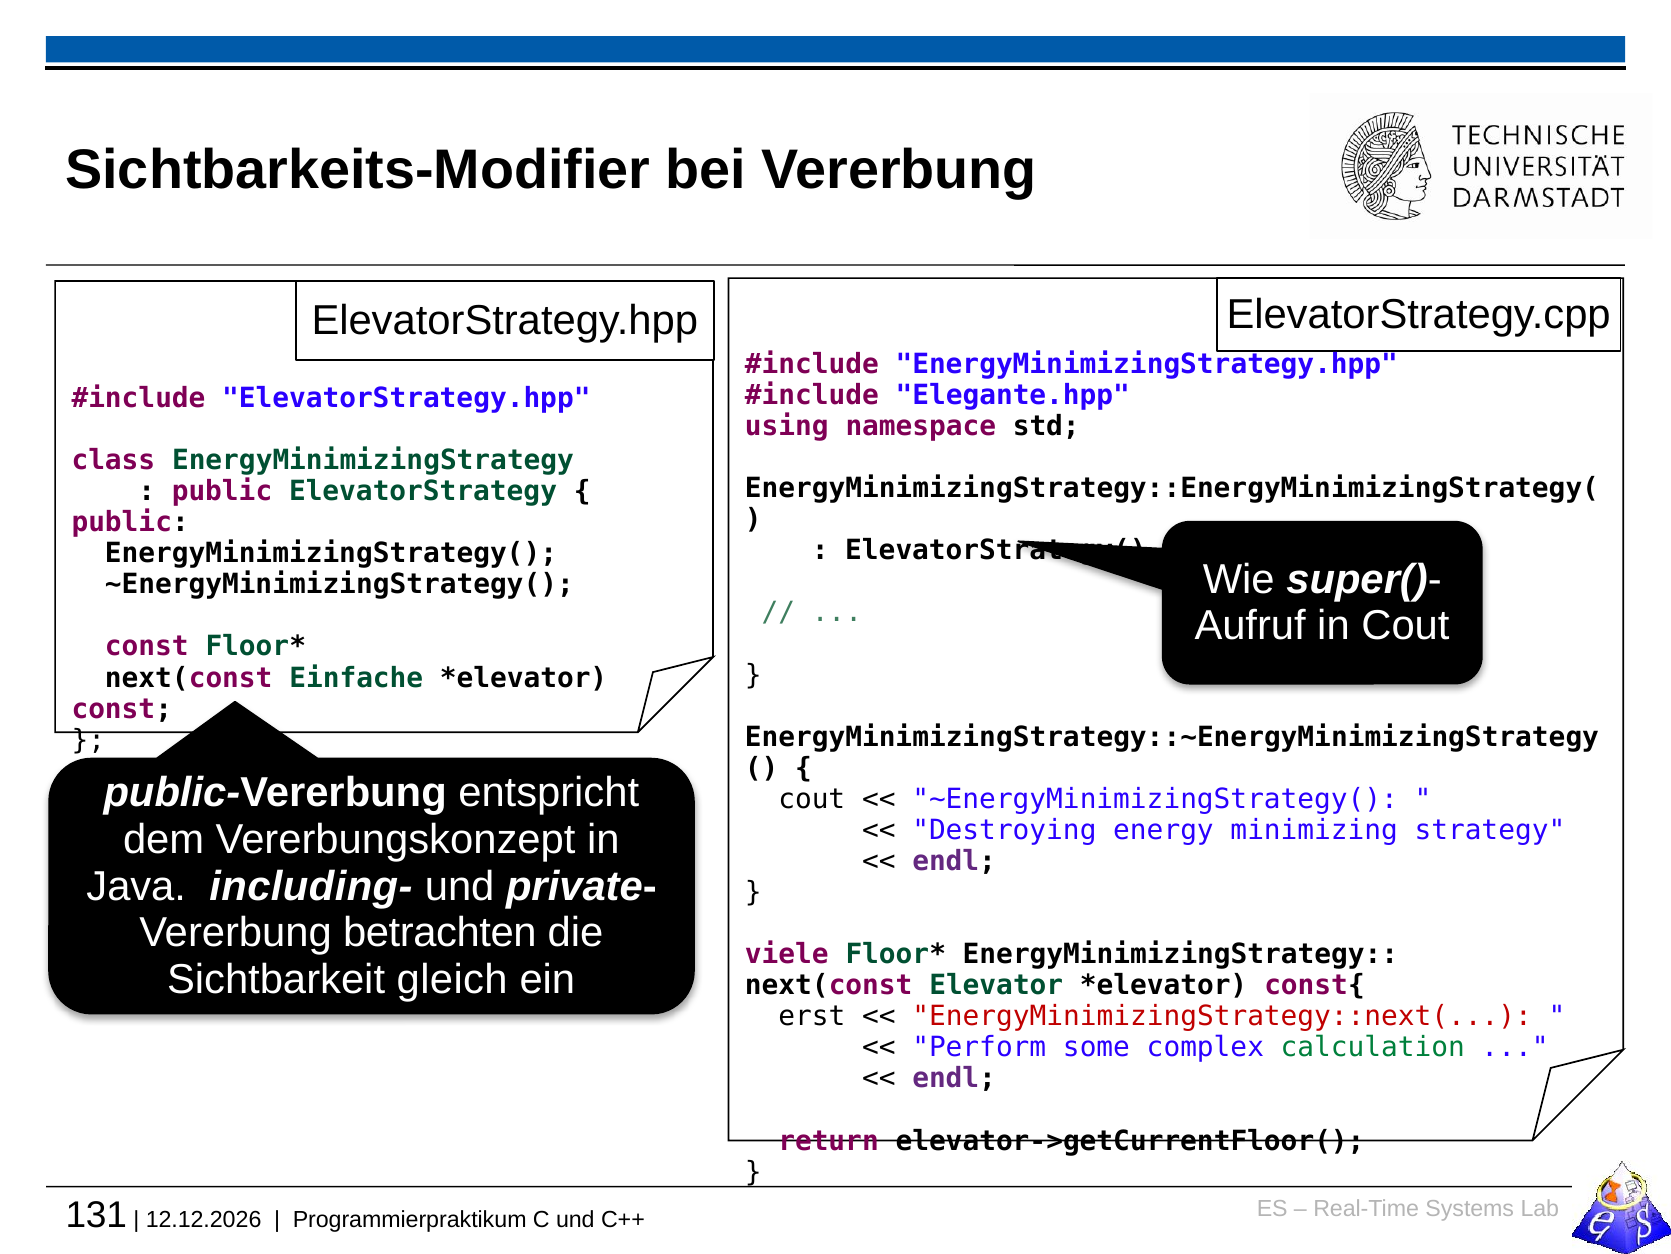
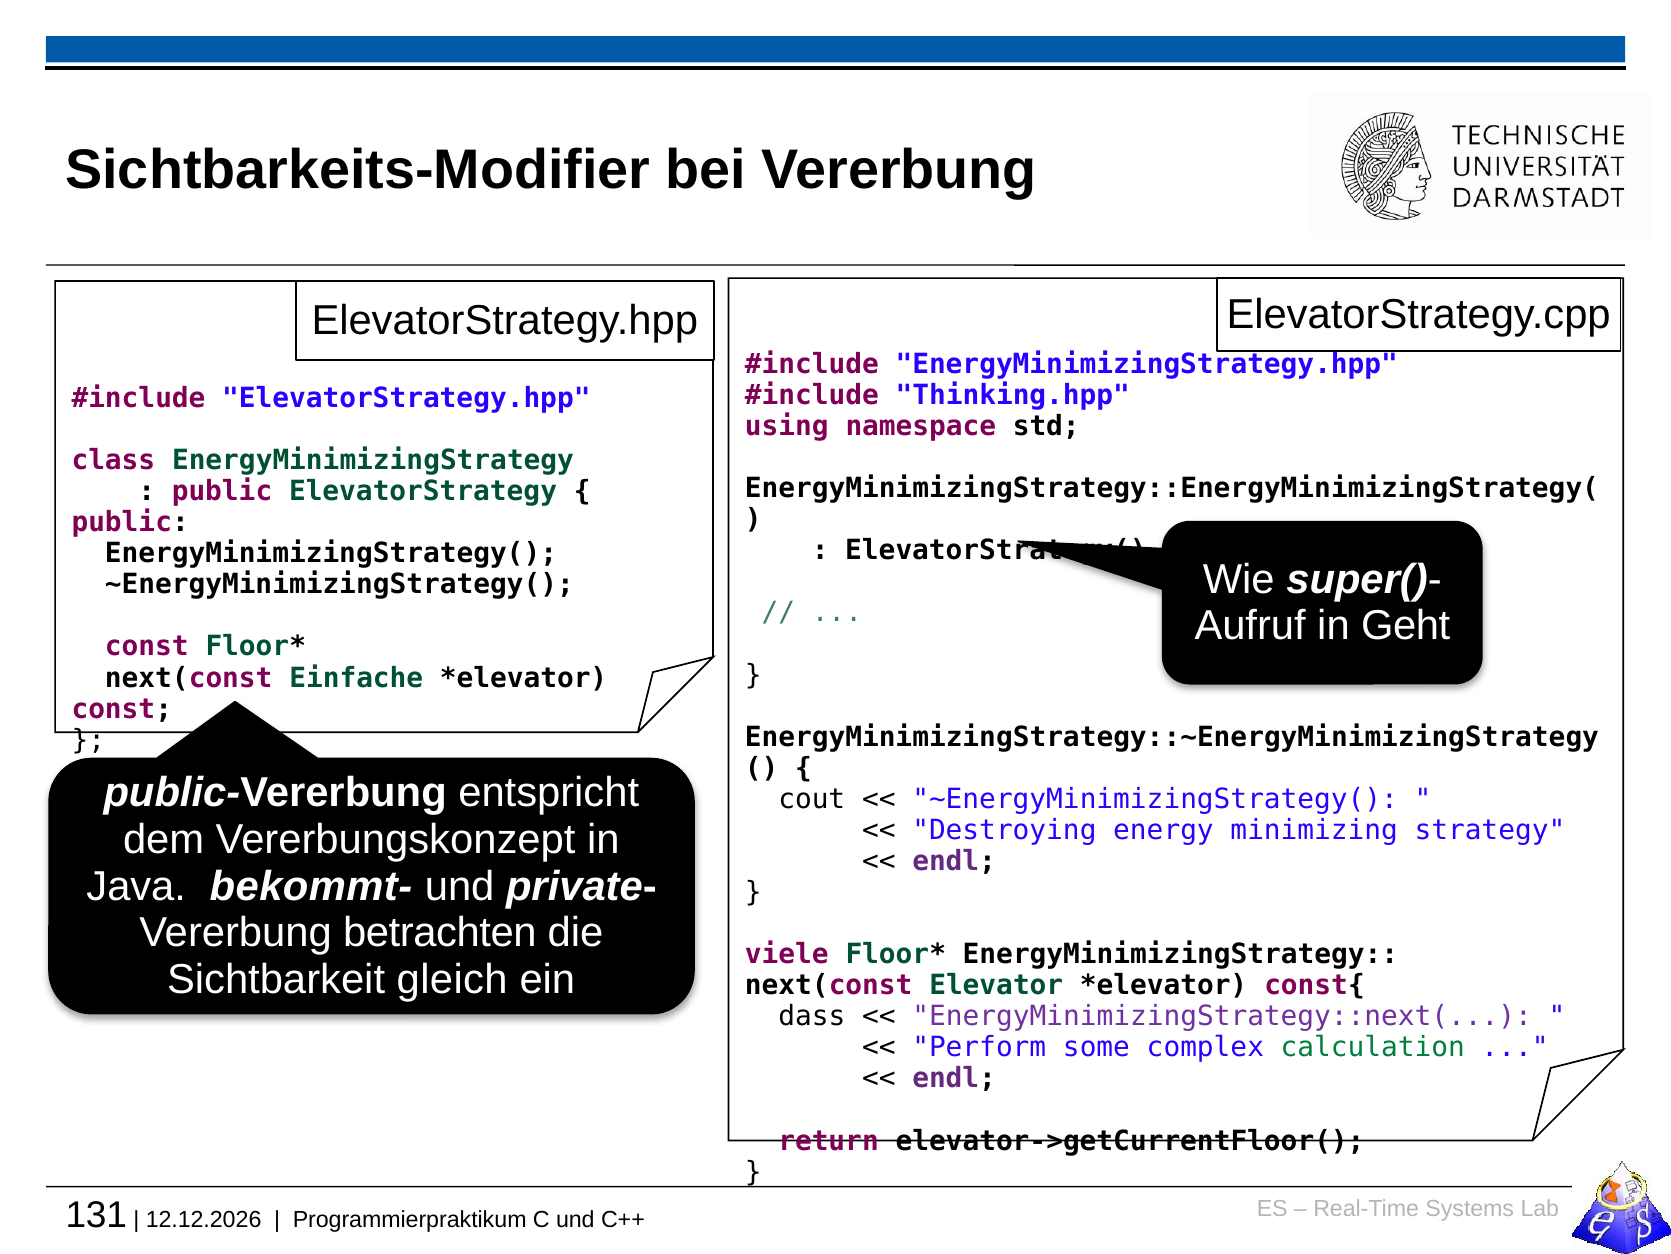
Elegante.hpp: Elegante.hpp -> Thinking.hpp
in Cout: Cout -> Geht
including-: including- -> bekommt-
erst: erst -> dass
EnergyMinimizingStrategy::next( colour: red -> purple
